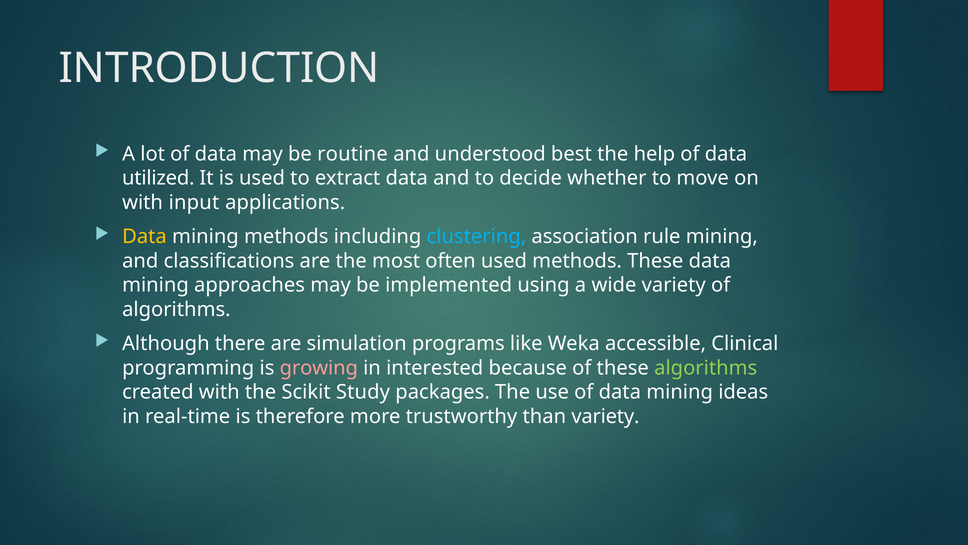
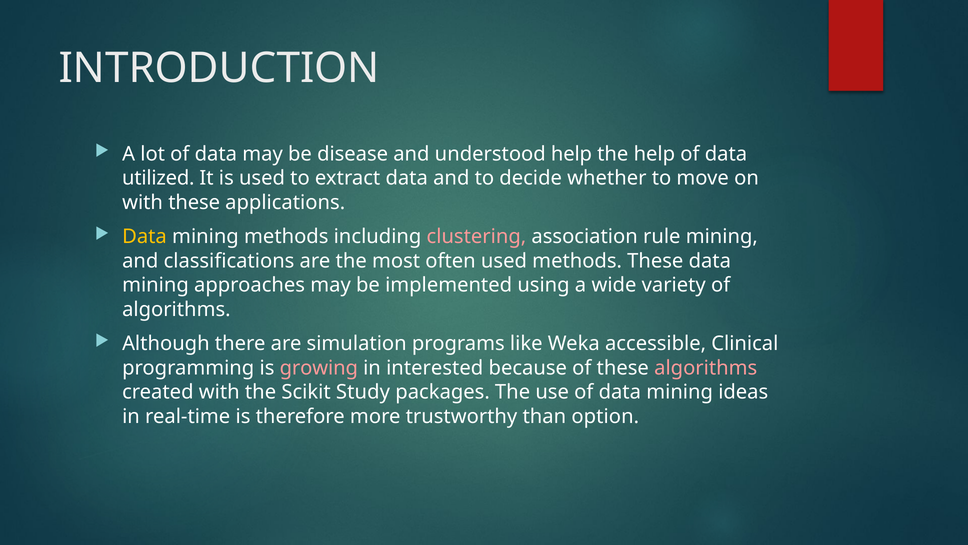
routine: routine -> disease
understood best: best -> help
with input: input -> these
clustering colour: light blue -> pink
algorithms at (706, 368) colour: light green -> pink
than variety: variety -> option
